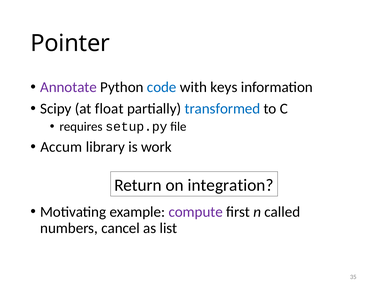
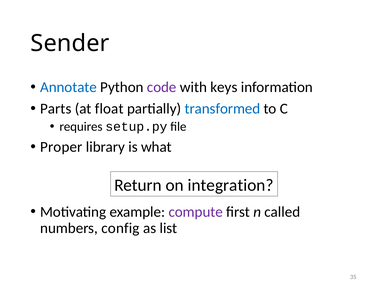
Pointer: Pointer -> Sender
Annotate colour: purple -> blue
code colour: blue -> purple
Scipy: Scipy -> Parts
Accum: Accum -> Proper
work: work -> what
cancel: cancel -> config
